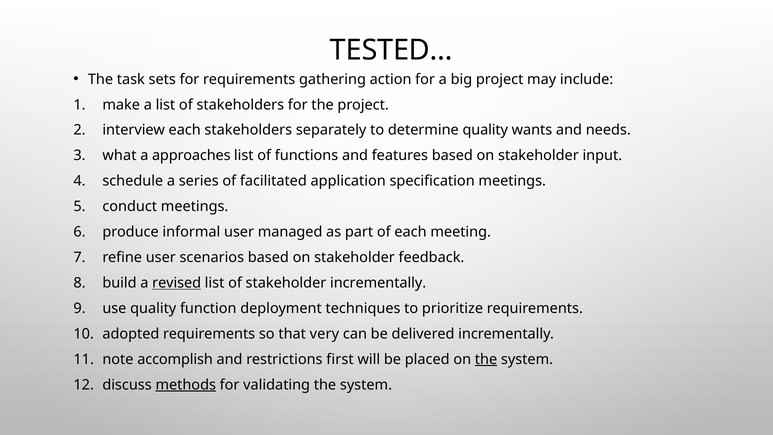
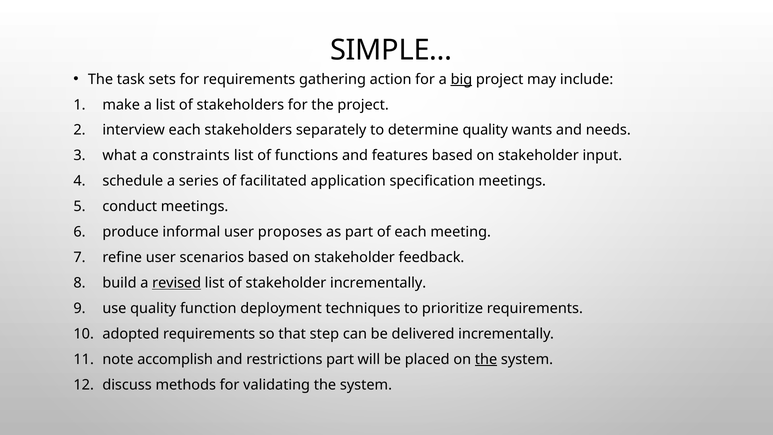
TESTED…: TESTED… -> SIMPLE…
big underline: none -> present
approaches: approaches -> constraints
managed: managed -> proposes
very: very -> step
restrictions first: first -> part
methods underline: present -> none
